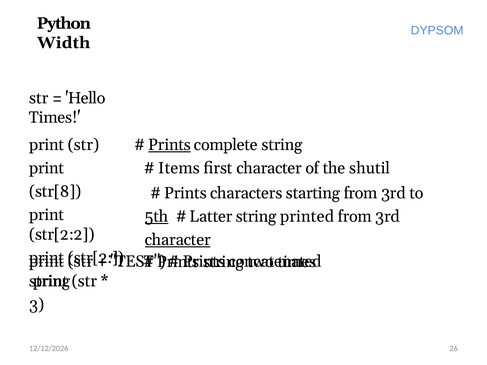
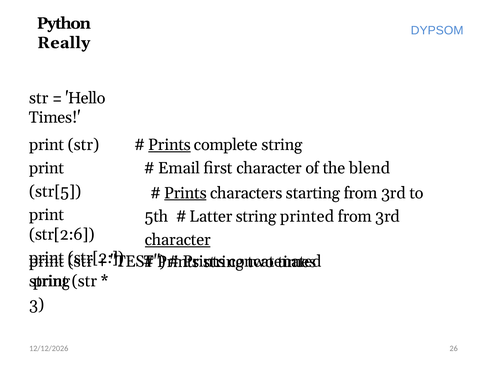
Width: Width -> Really
Items: Items -> Email
shutil: shutil -> blend
str[8: str[8 -> str[5
Prints at (185, 193) underline: none -> present
5th underline: present -> none
str[2:2: str[2:2 -> str[2:6
